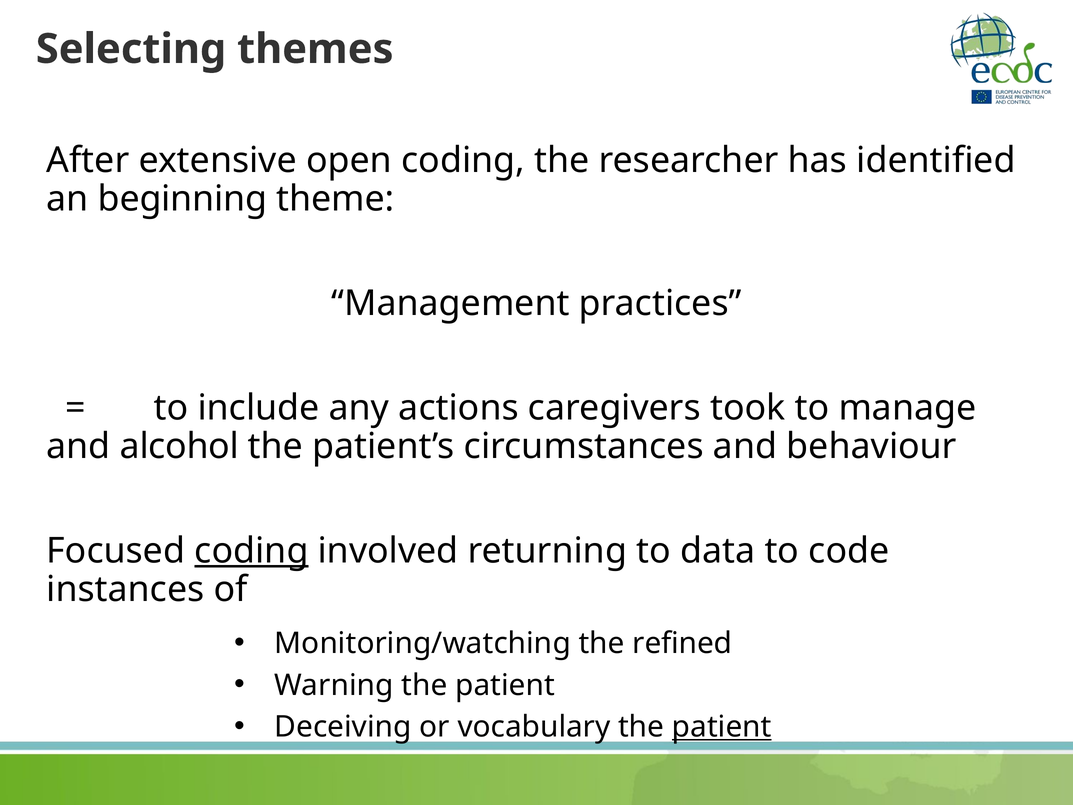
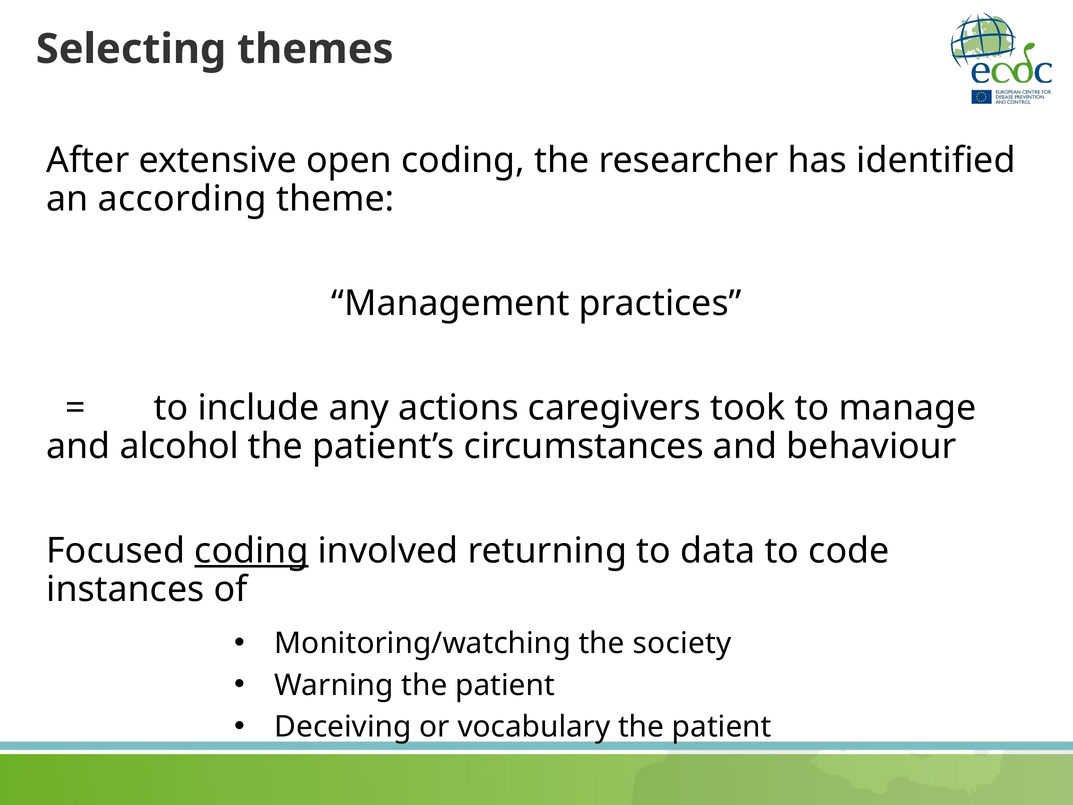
beginning: beginning -> according
refined: refined -> society
patient at (722, 727) underline: present -> none
